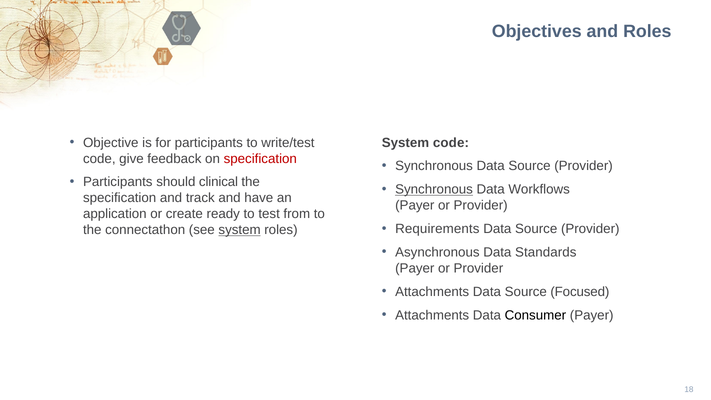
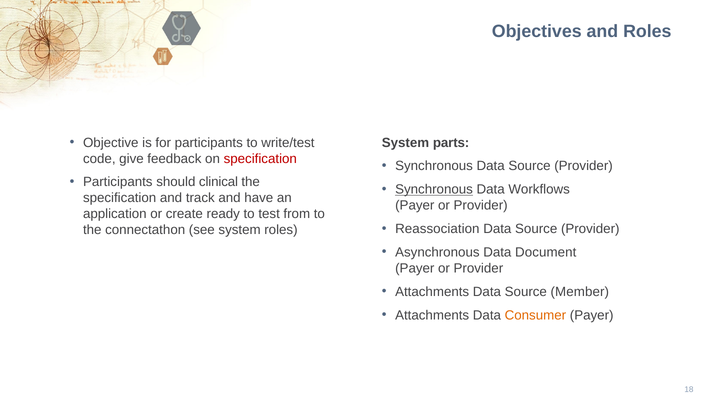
System code: code -> parts
Requirements: Requirements -> Reassociation
system at (240, 230) underline: present -> none
Standards: Standards -> Document
Focused: Focused -> Member
Consumer colour: black -> orange
